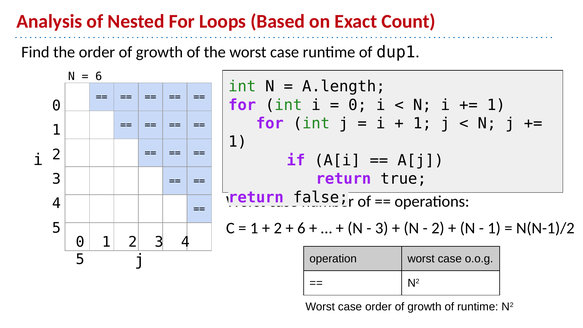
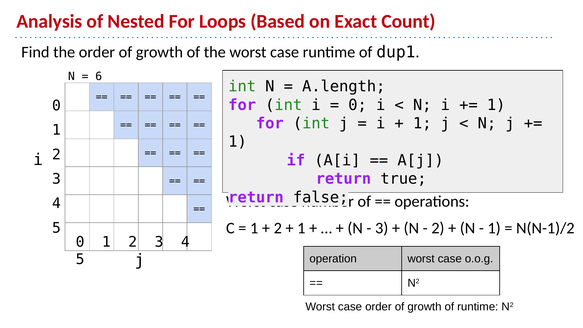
6 at (301, 228): 6 -> 1
